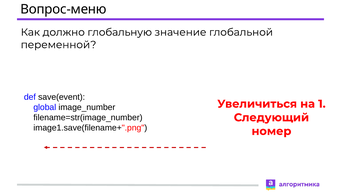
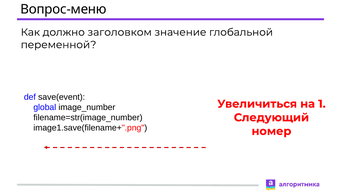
глобальную: глобальную -> заголовком
